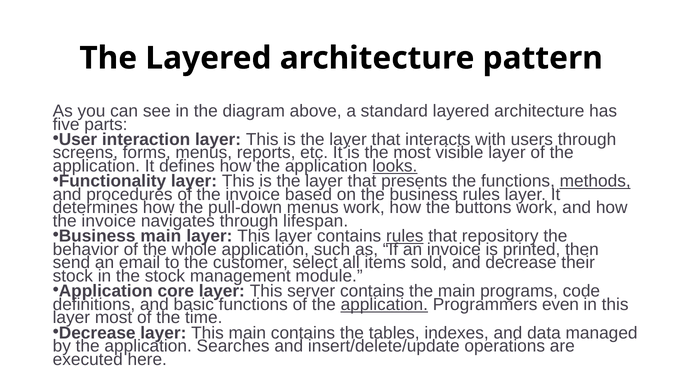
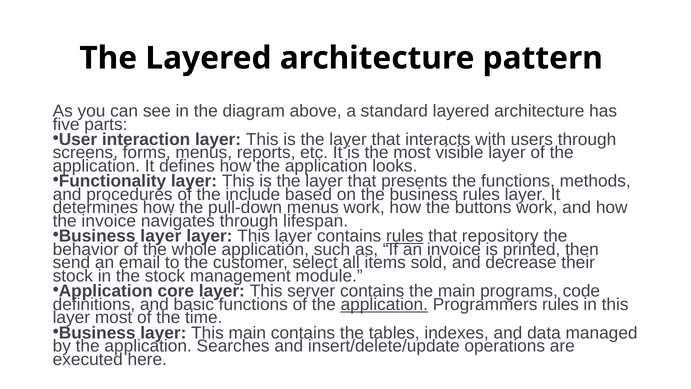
looks underline: present -> none
methods underline: present -> none
of the invoice: invoice -> include
main at (161, 236): main -> layer
Programmers even: even -> rules
Decrease at (97, 333): Decrease -> Business
